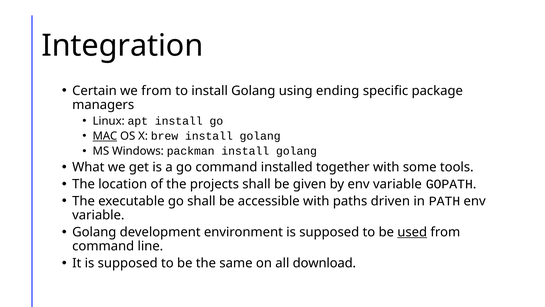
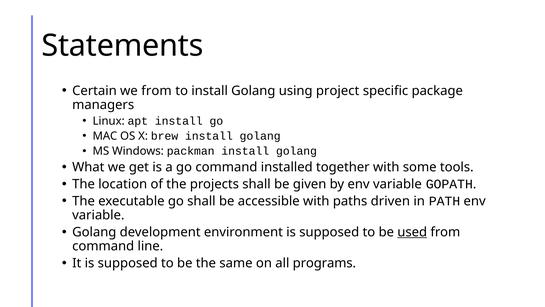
Integration: Integration -> Statements
ending: ending -> project
MAC underline: present -> none
download: download -> programs
